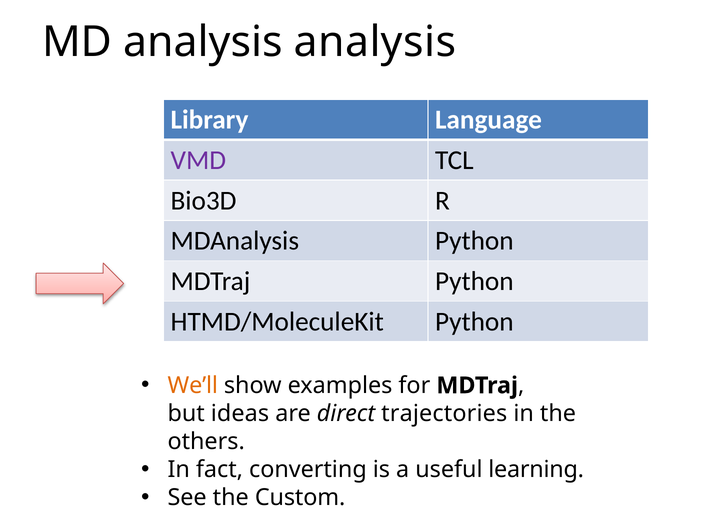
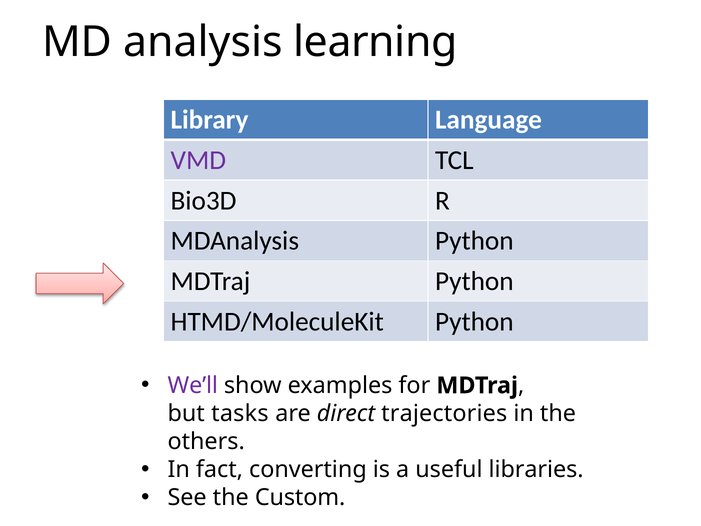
analysis analysis: analysis -> learning
We’ll colour: orange -> purple
ideas: ideas -> tasks
learning: learning -> libraries
